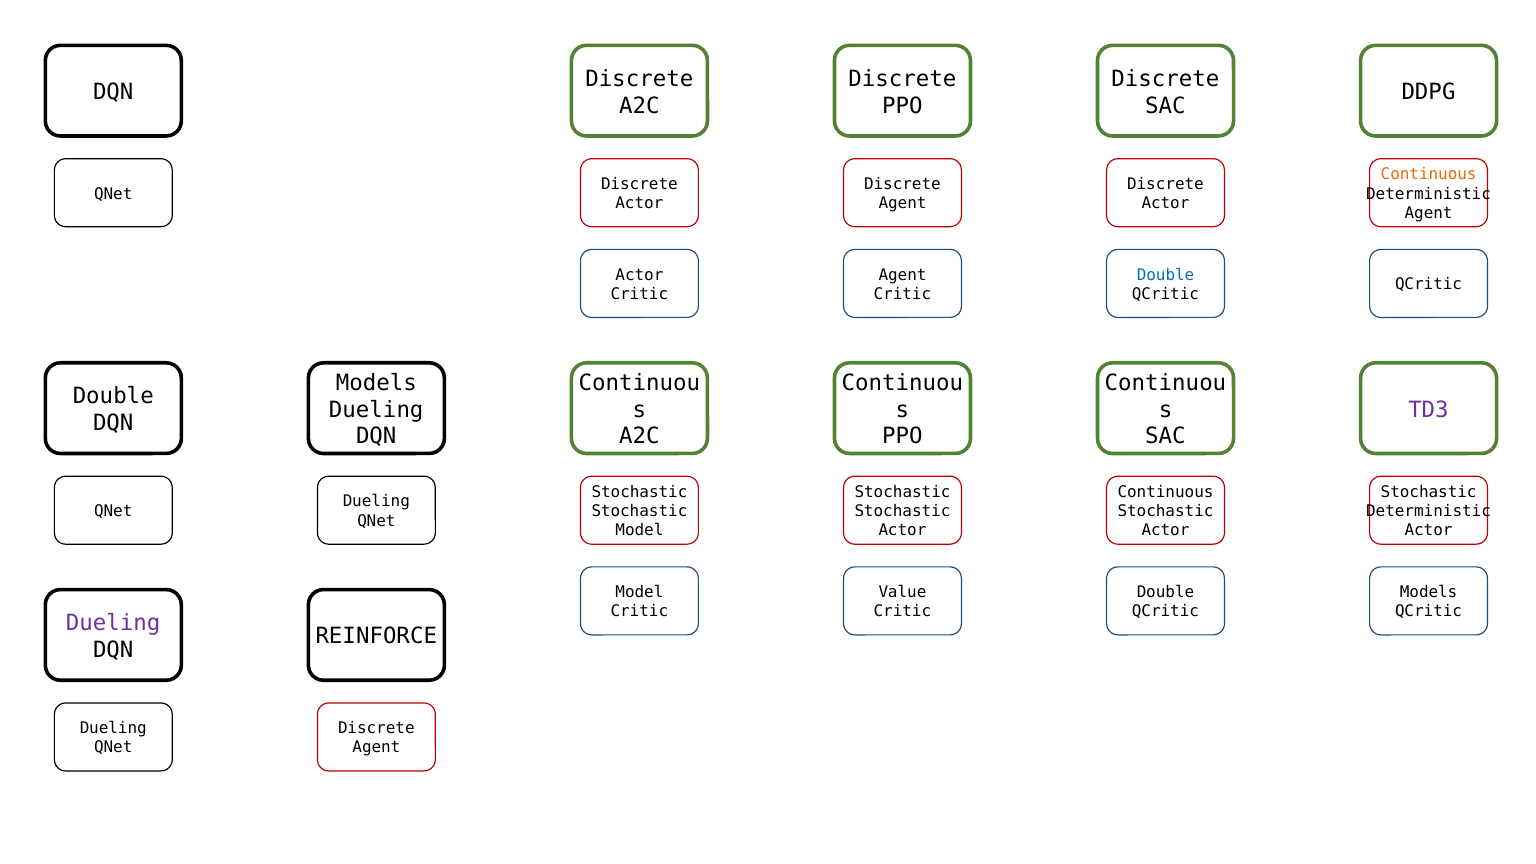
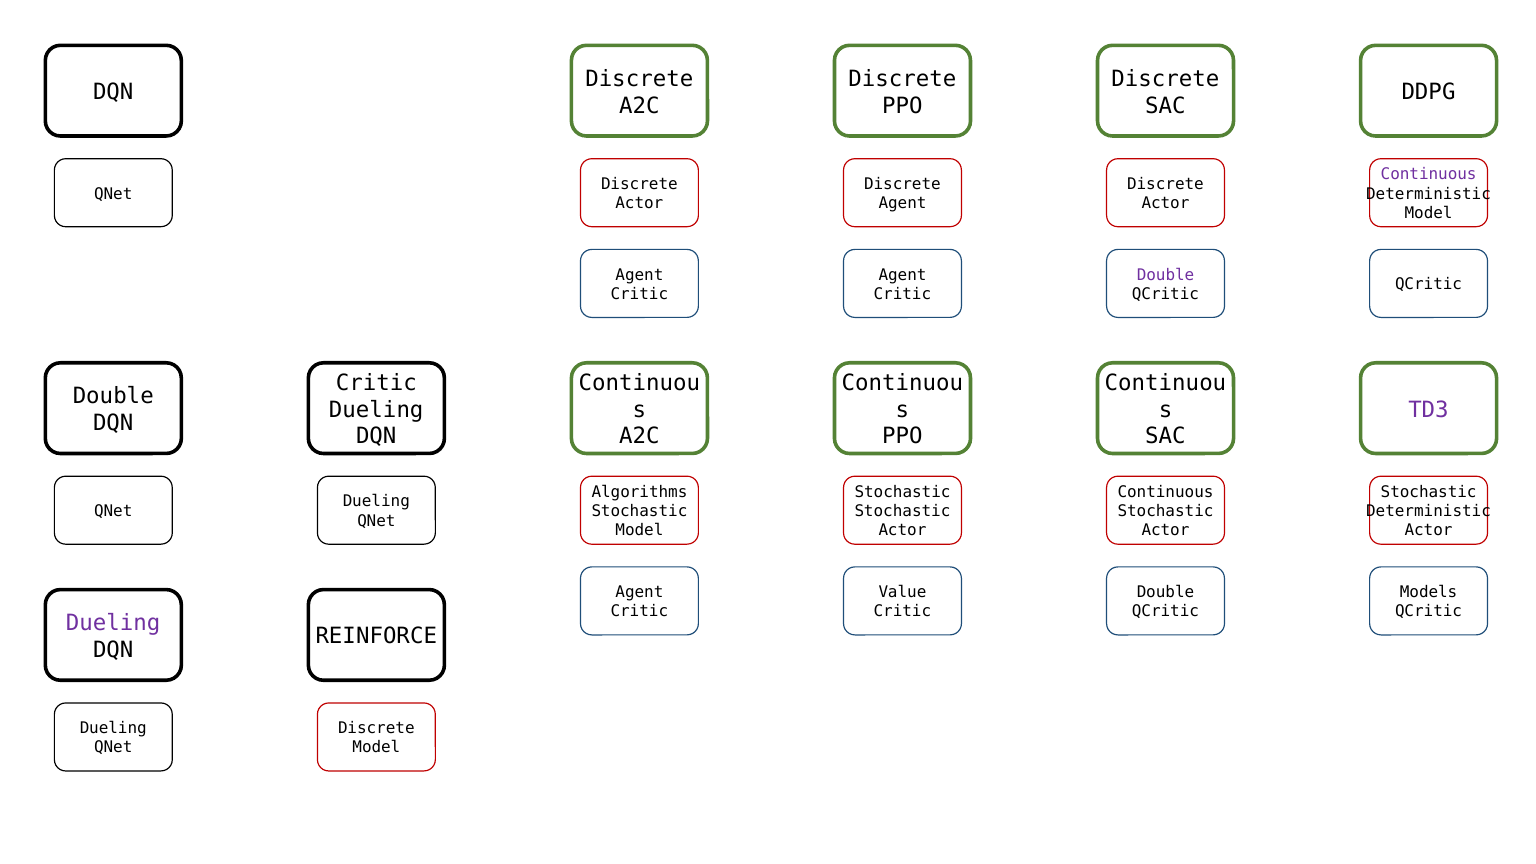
Continuous at (1429, 175) colour: orange -> purple
Agent at (1429, 213): Agent -> Model
Actor at (639, 275): Actor -> Agent
Double at (1166, 275) colour: blue -> purple
Models at (376, 383): Models -> Critic
Stochastic at (639, 492): Stochastic -> Algorithms
Model at (639, 592): Model -> Agent
Agent at (376, 748): Agent -> Model
